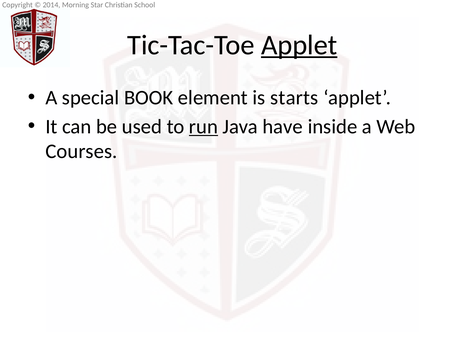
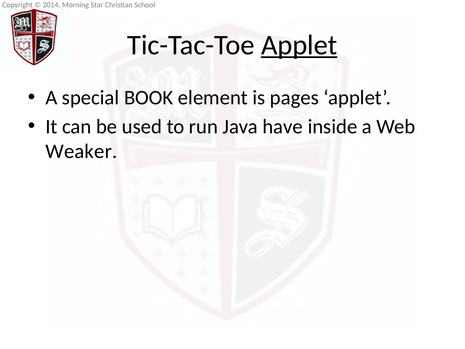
starts: starts -> pages
run underline: present -> none
Courses: Courses -> Weaker
